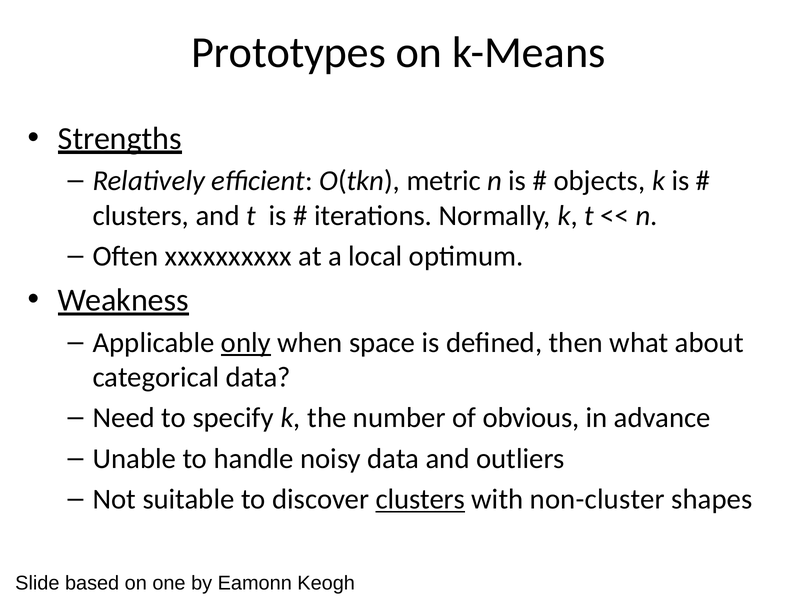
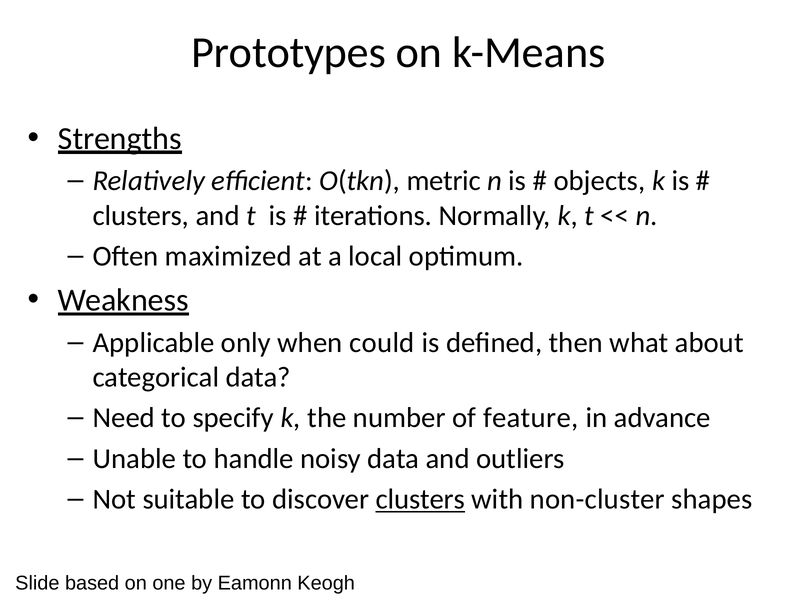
xxxxxxxxxx: xxxxxxxxxx -> maximized
only underline: present -> none
space: space -> could
obvious: obvious -> feature
